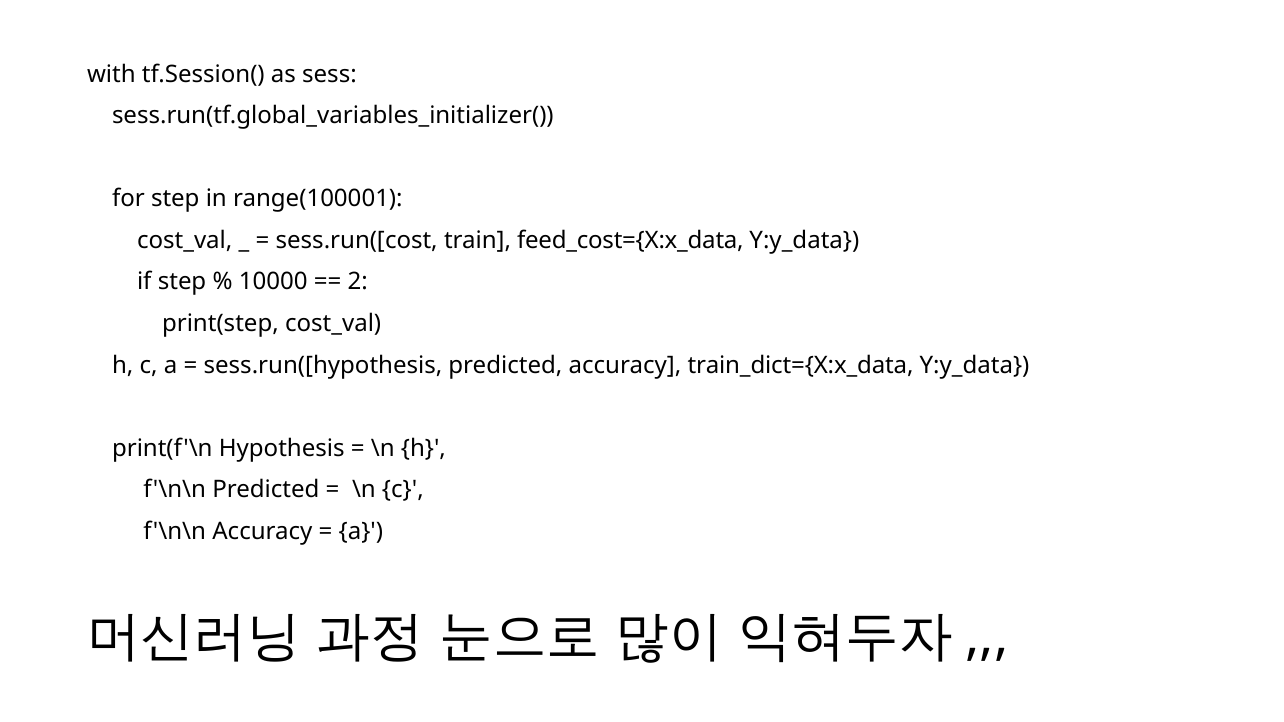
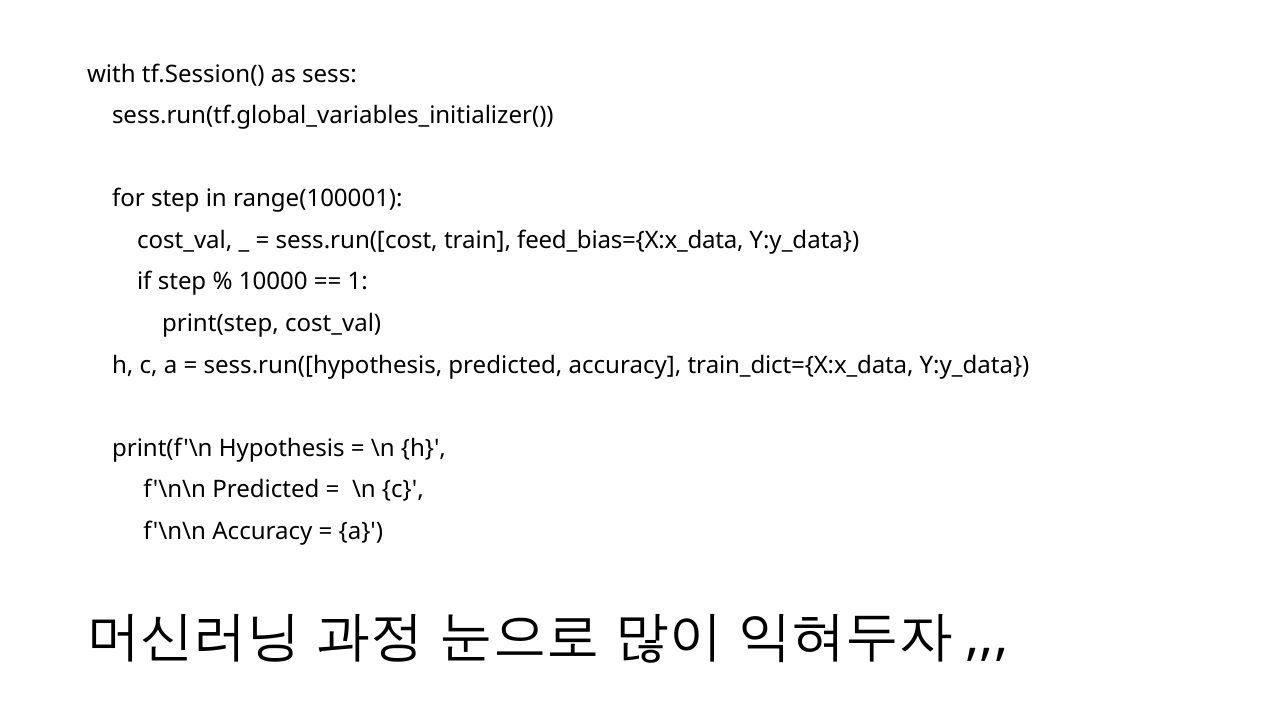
feed_cost={X:x_data: feed_cost={X:x_data -> feed_bias={X:x_data
2: 2 -> 1
